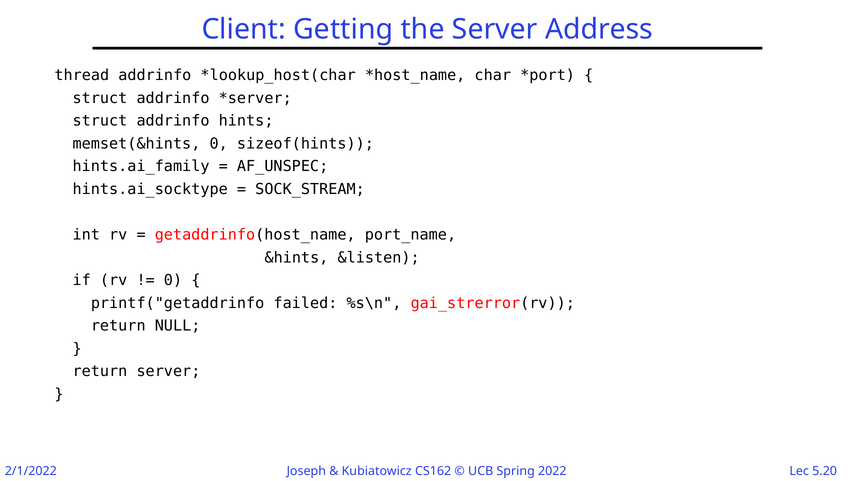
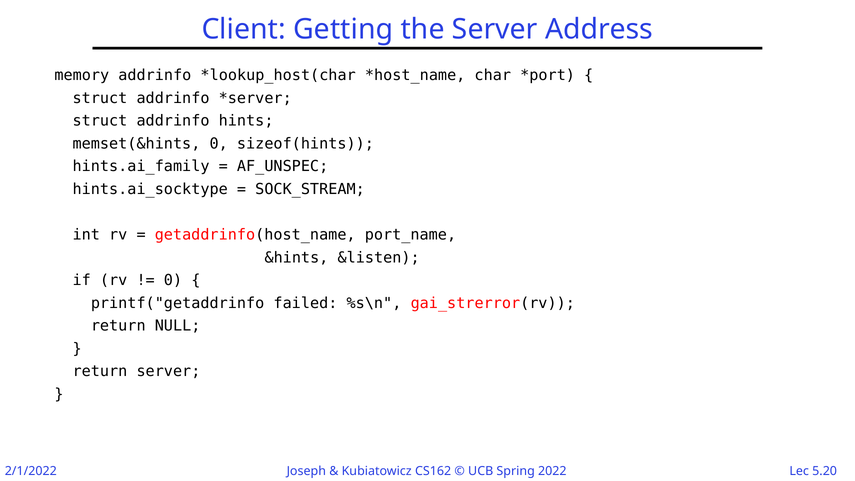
thread: thread -> memory
